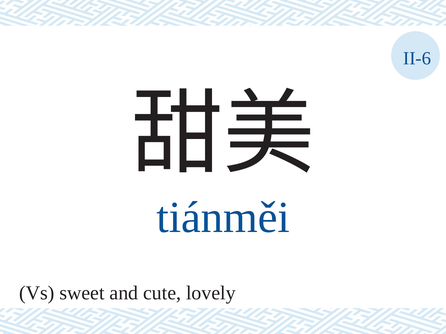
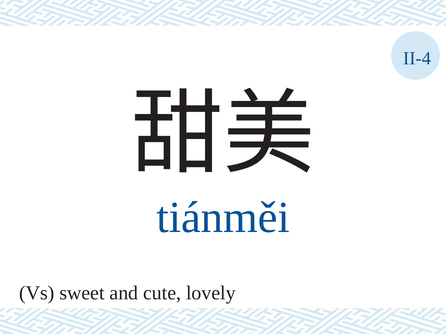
II-6: II-6 -> II-4
